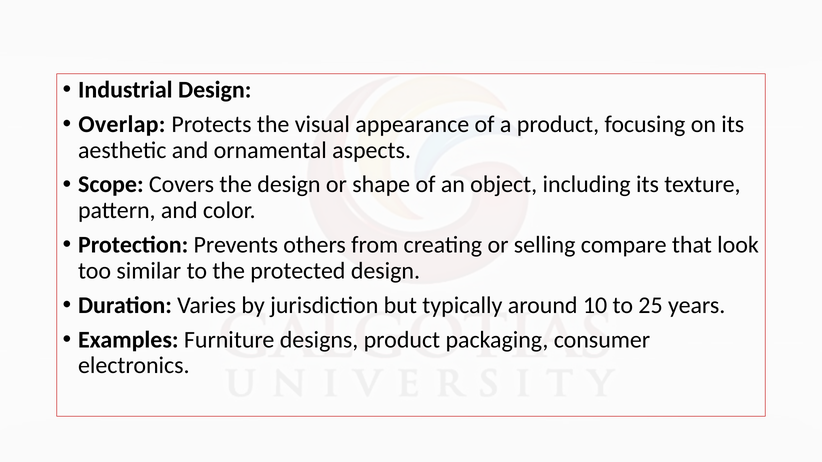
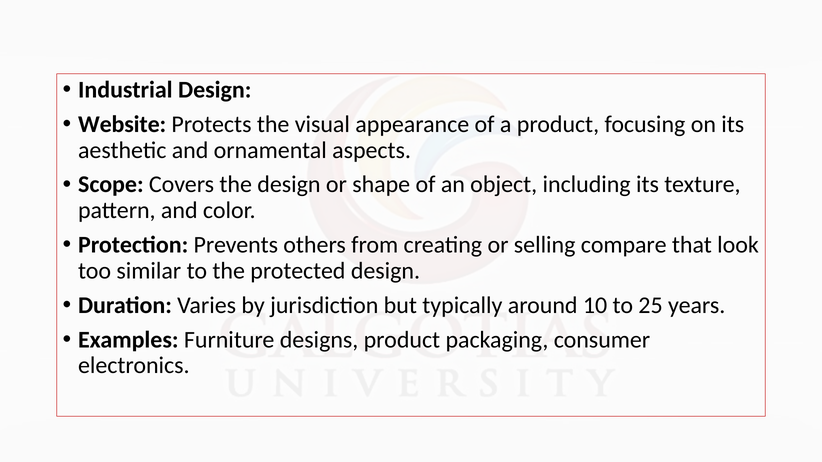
Overlap: Overlap -> Website
